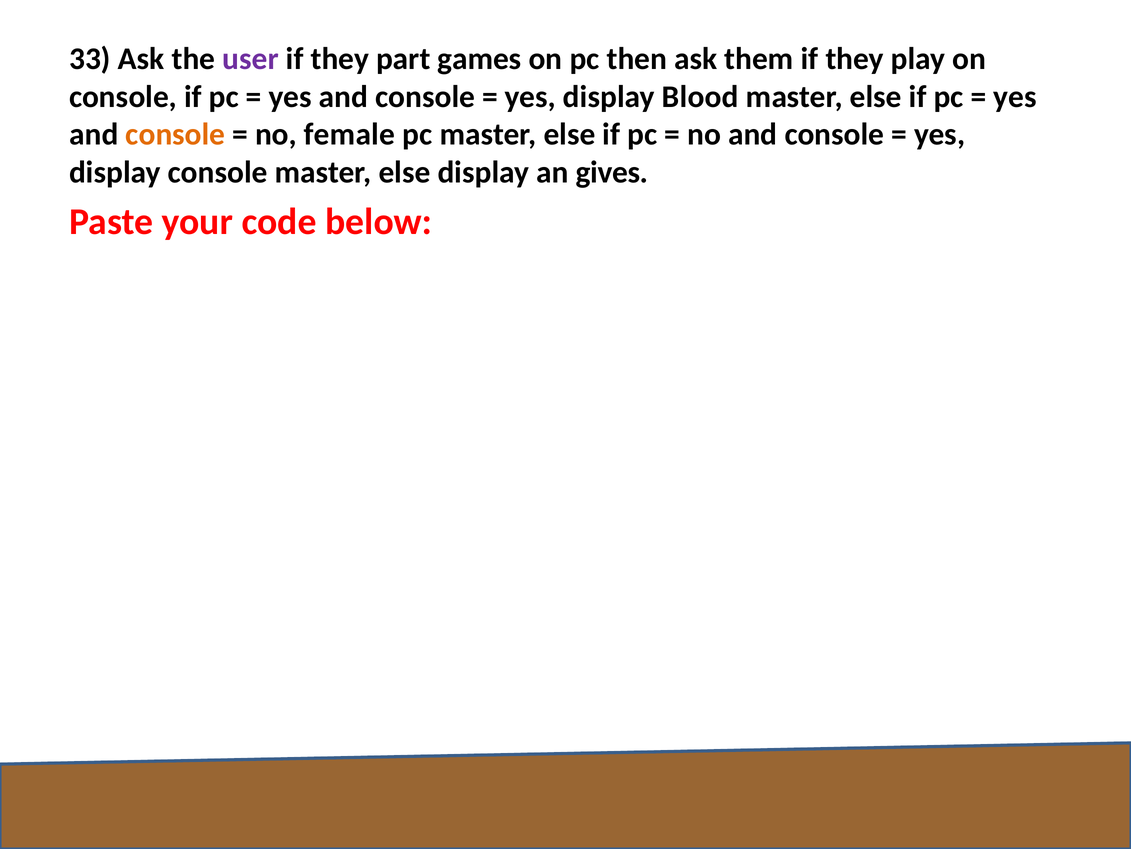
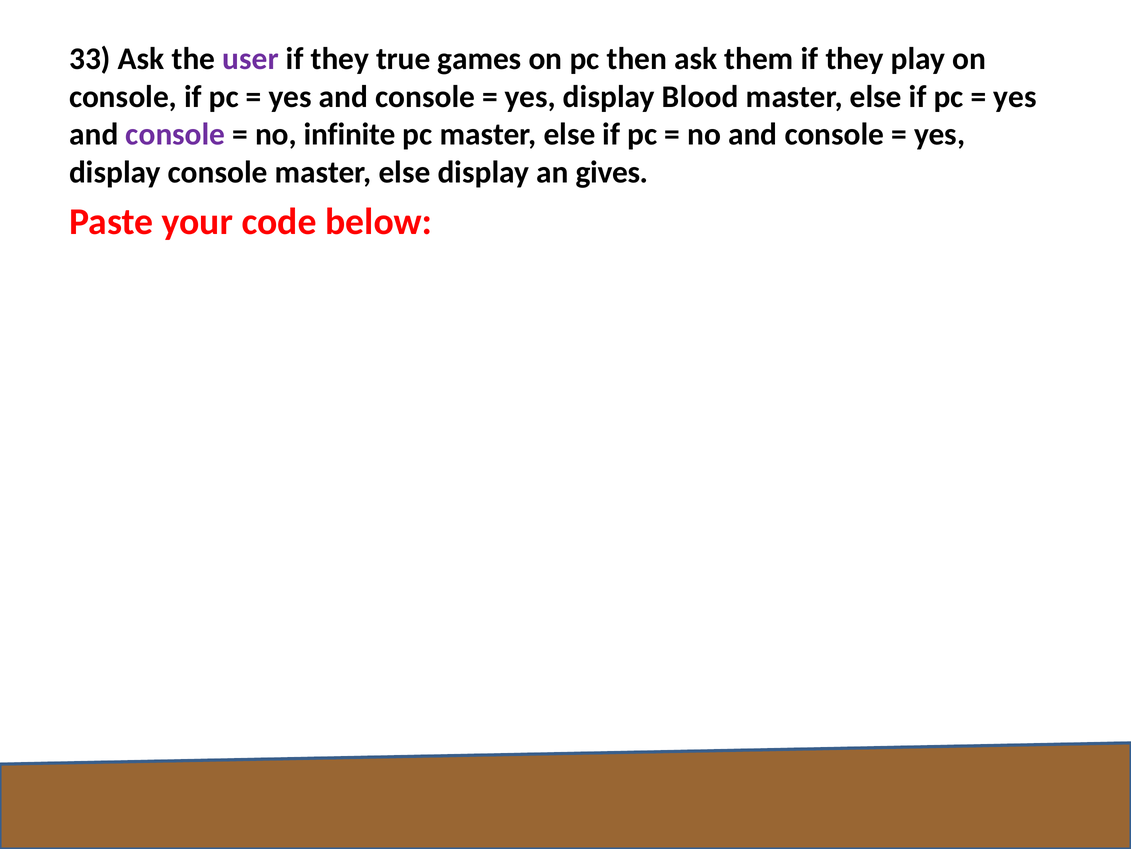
part: part -> true
console at (175, 134) colour: orange -> purple
female: female -> infinite
